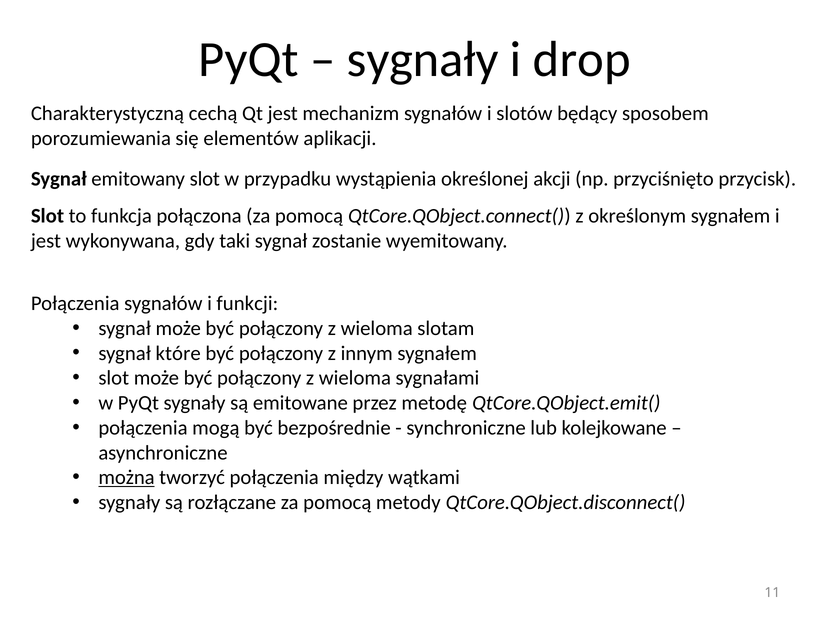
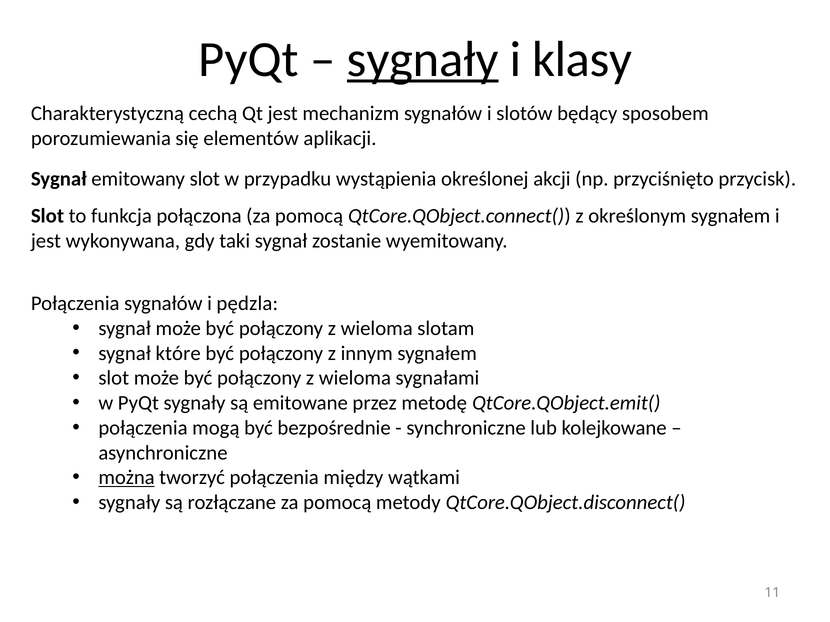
sygnały at (423, 59) underline: none -> present
drop: drop -> klasy
funkcji: funkcji -> pędzla
